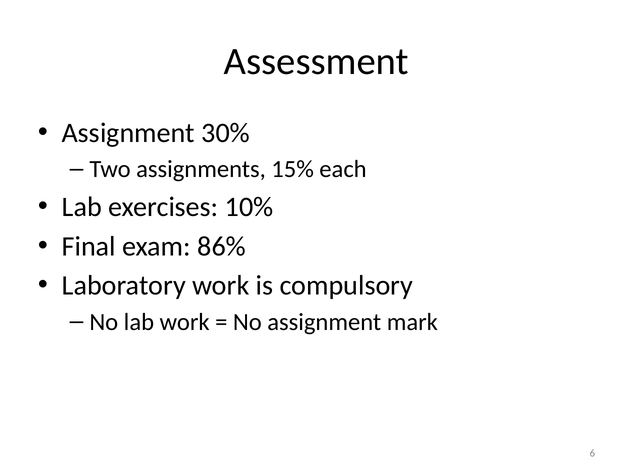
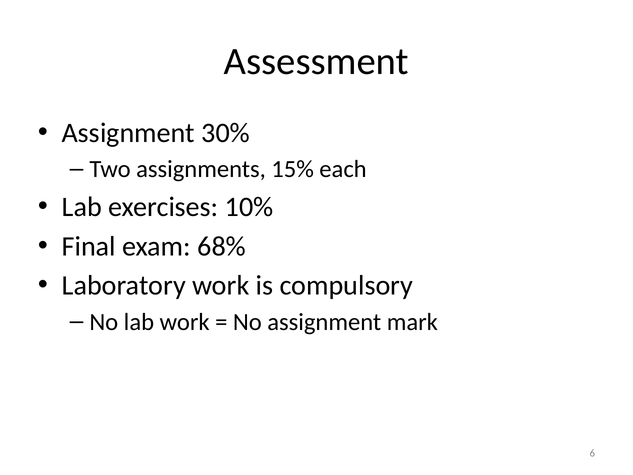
86%: 86% -> 68%
